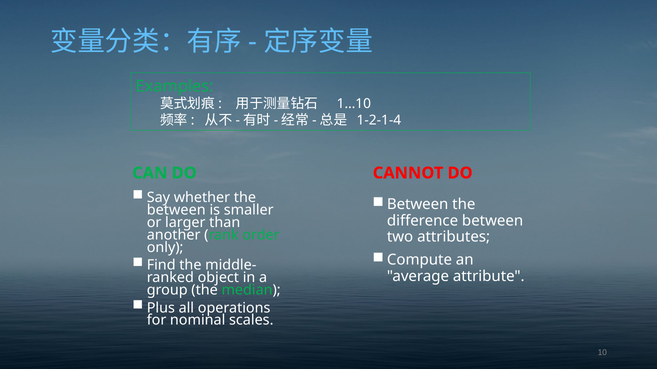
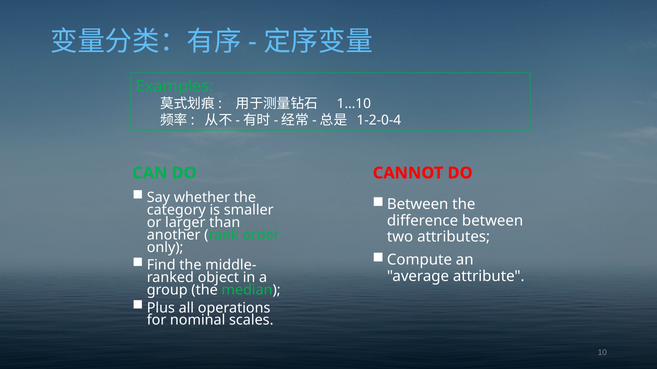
1-2-1-4: 1-2-1-4 -> 1-2-0-4
between at (176, 210): between -> category
